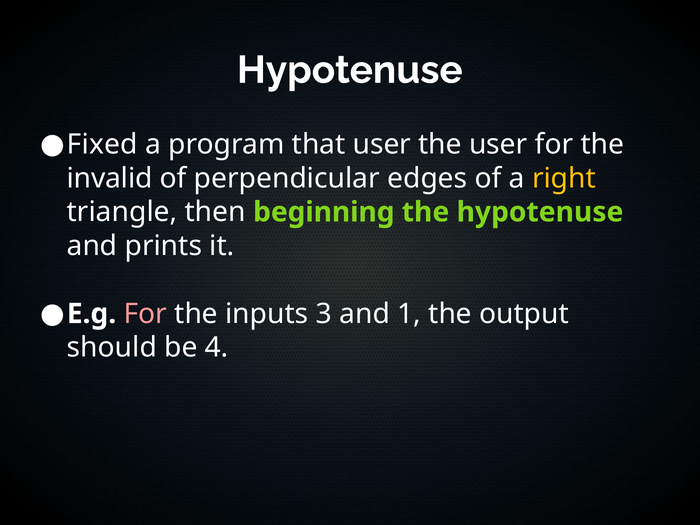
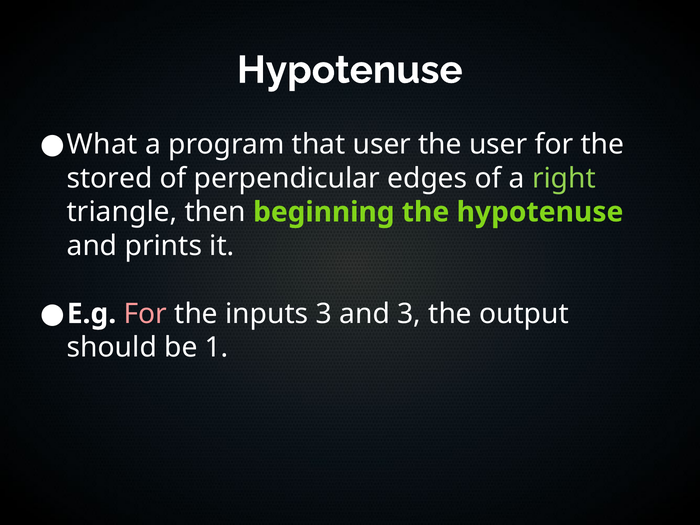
Fixed: Fixed -> What
invalid: invalid -> stored
right colour: yellow -> light green
and 1: 1 -> 3
4: 4 -> 1
